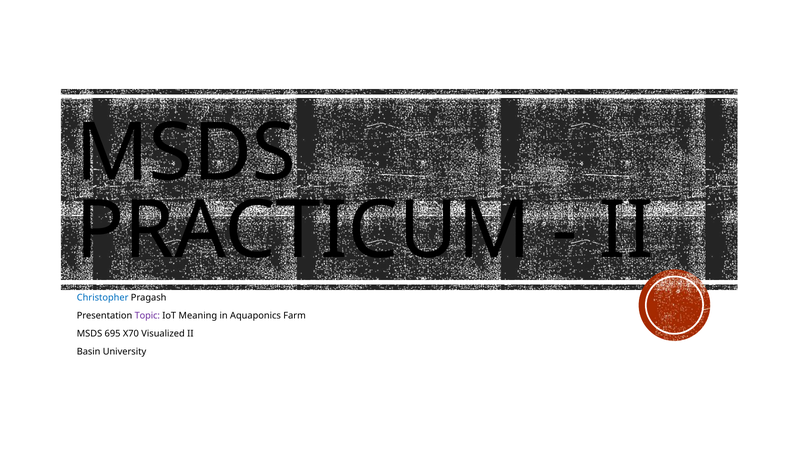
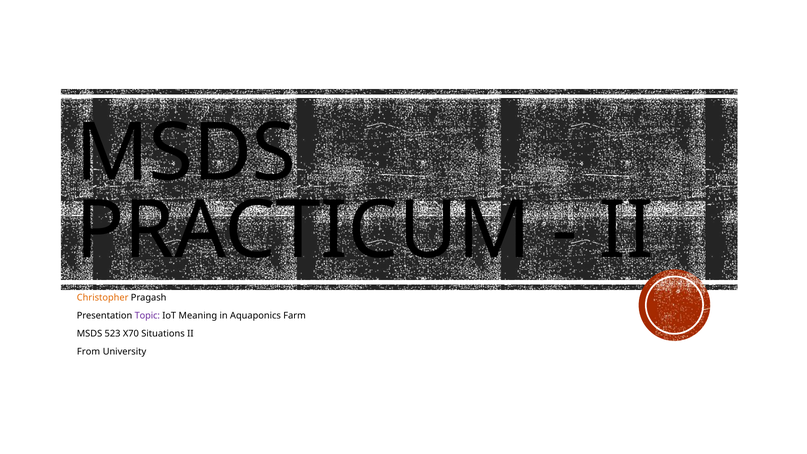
Christopher colour: blue -> orange
695: 695 -> 523
Visualized: Visualized -> Situations
Basin: Basin -> From
